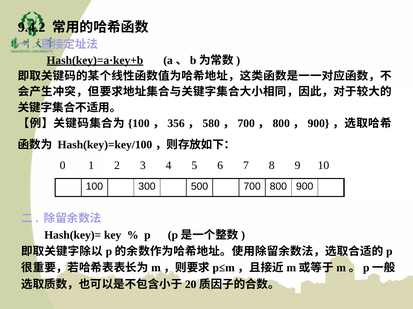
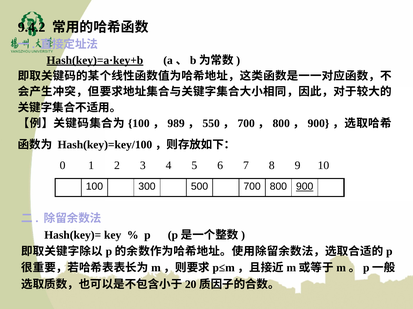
356: 356 -> 989
580: 580 -> 550
900 at (305, 187) underline: none -> present
